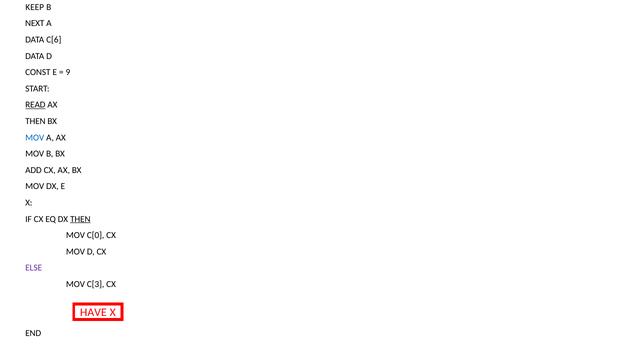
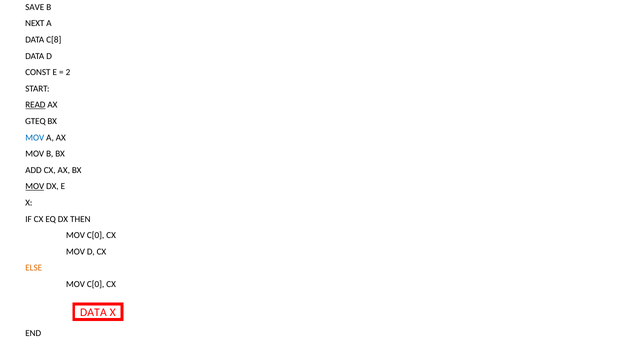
KEEP: KEEP -> SAVE
C[6: C[6 -> C[8
9: 9 -> 2
THEN at (35, 121): THEN -> GTEQ
MOV at (35, 186) underline: none -> present
THEN at (80, 219) underline: present -> none
ELSE colour: purple -> orange
C[3 at (96, 284): C[3 -> C[0
HAVE at (93, 312): HAVE -> DATA
